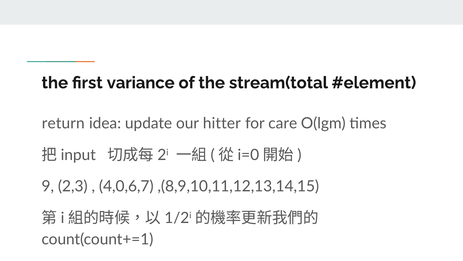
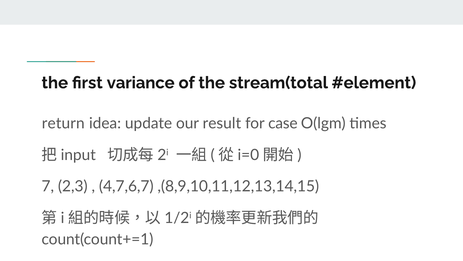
hitter: hitter -> result
care: care -> case
9: 9 -> 7
4,0,6,7: 4,0,6,7 -> 4,7,6,7
